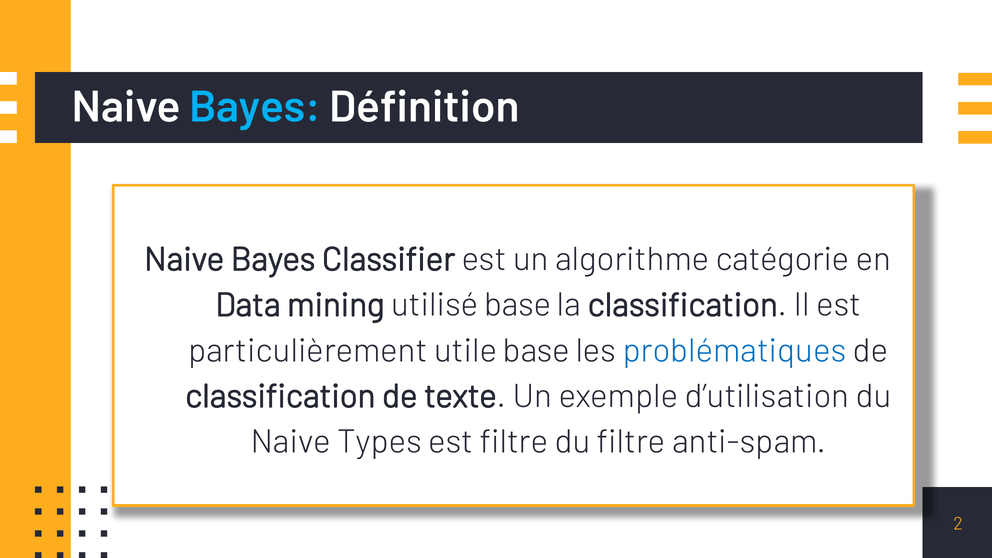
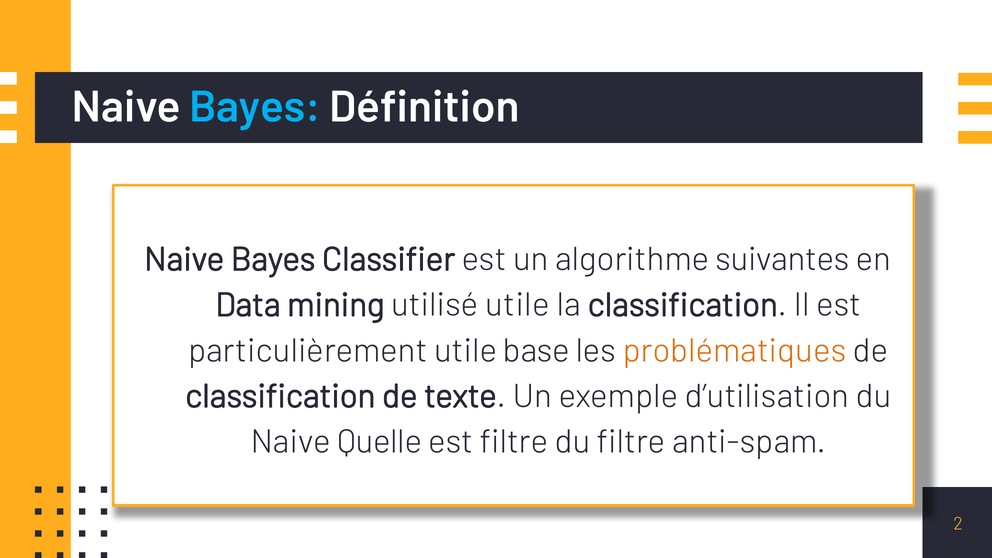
catégorie: catégorie -> suivantes
utilisé base: base -> utile
problématiques colour: blue -> orange
Types: Types -> Quelle
